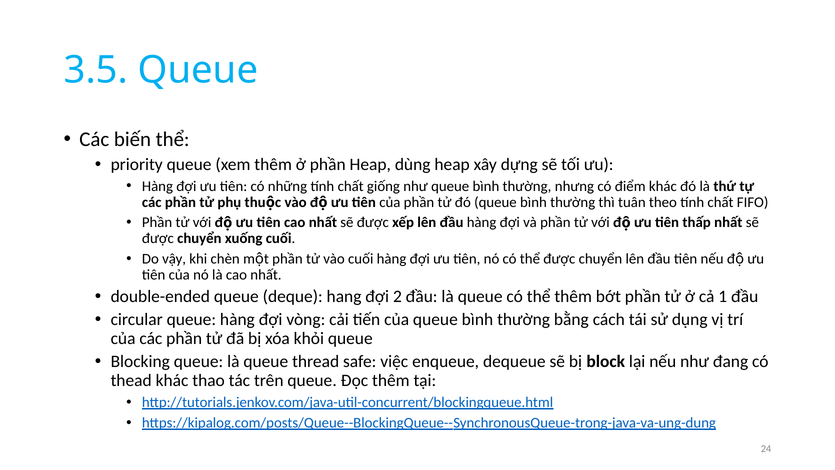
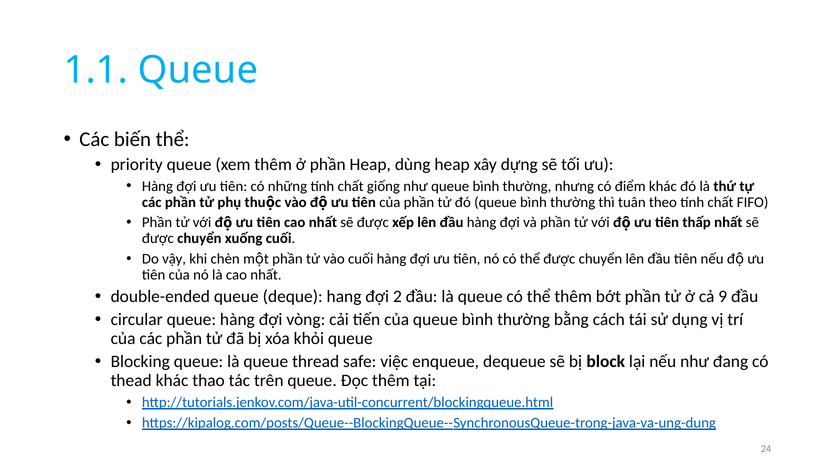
3.5: 3.5 -> 1.1
1: 1 -> 9
